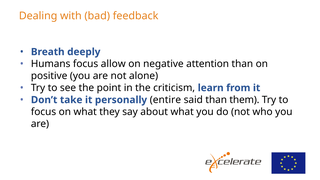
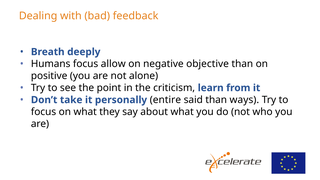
attention: attention -> objective
them: them -> ways
